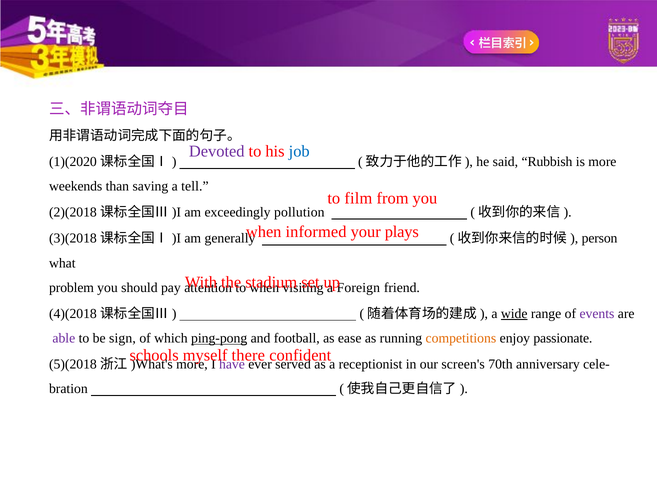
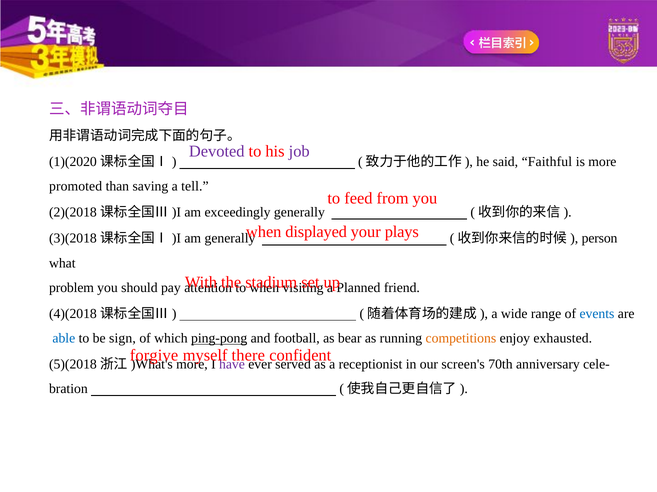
job colour: blue -> purple
Rubbish: Rubbish -> Faithful
weekends: weekends -> promoted
film: film -> feed
exceedingly pollution: pollution -> generally
informed: informed -> displayed
Foreign: Foreign -> Planned
wide underline: present -> none
events colour: purple -> blue
able colour: purple -> blue
ease: ease -> bear
passionate: passionate -> exhausted
schools: schools -> forgive
